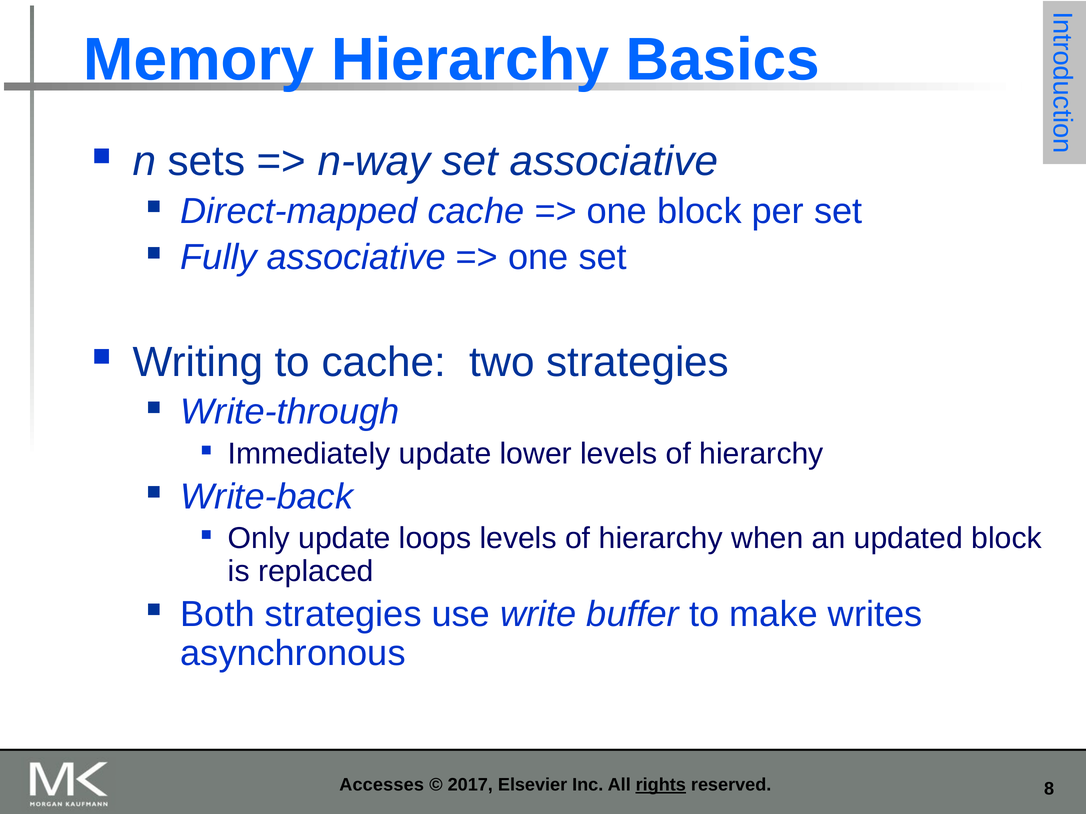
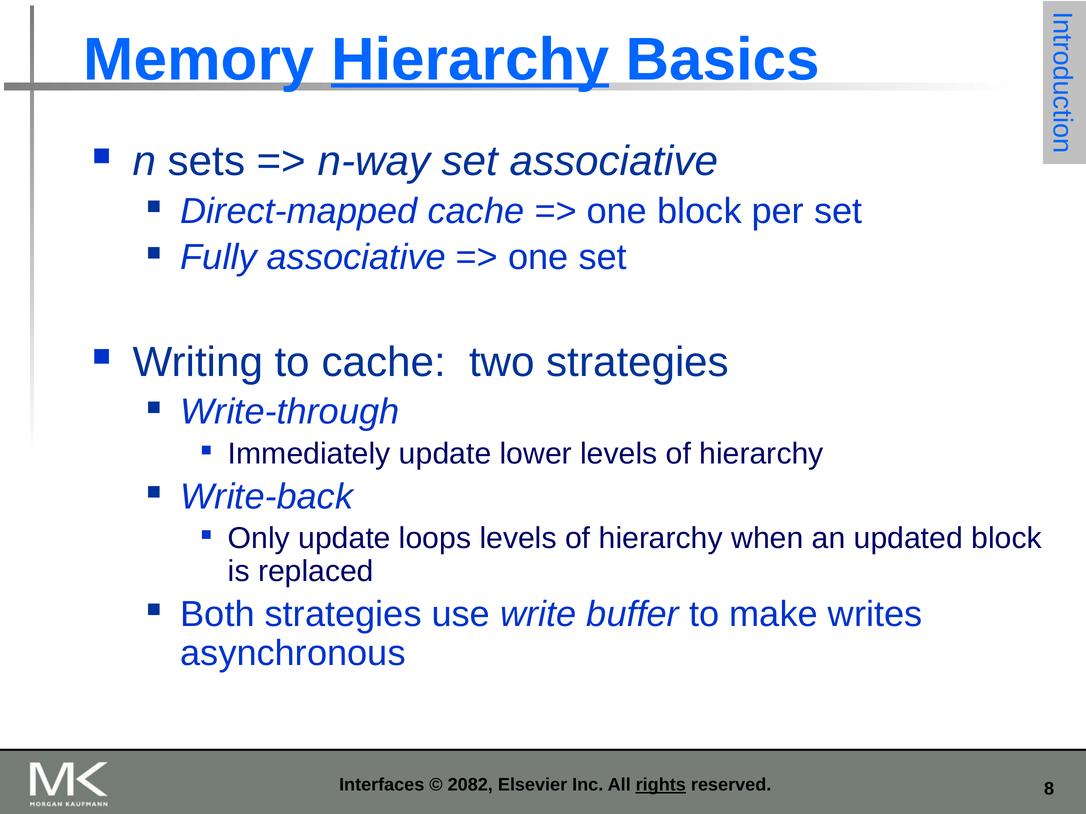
Hierarchy at (470, 60) underline: none -> present
Accesses: Accesses -> Interfaces
2017: 2017 -> 2082
